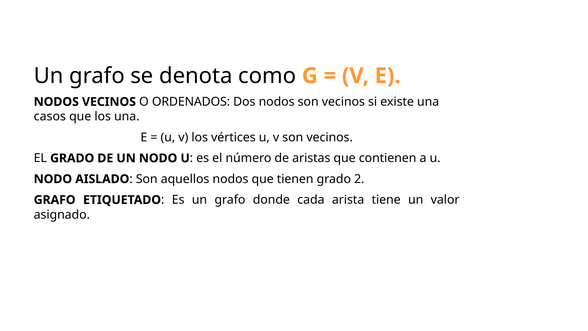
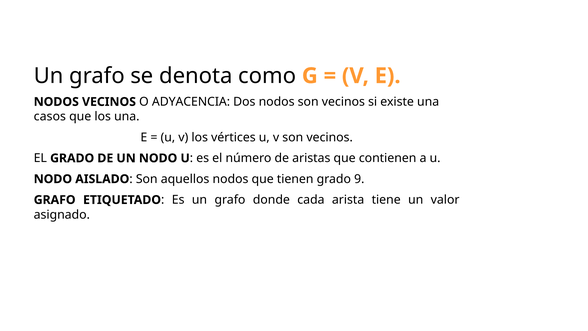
ORDENADOS: ORDENADOS -> ADYACENCIA
2: 2 -> 9
